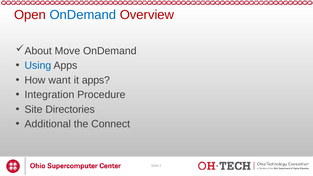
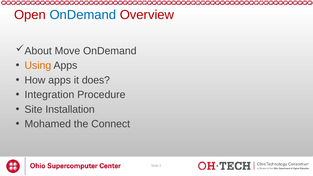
Using colour: blue -> orange
How want: want -> apps
it apps: apps -> does
Directories: Directories -> Installation
Additional: Additional -> Mohamed
